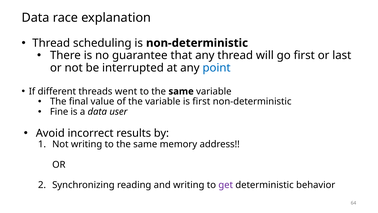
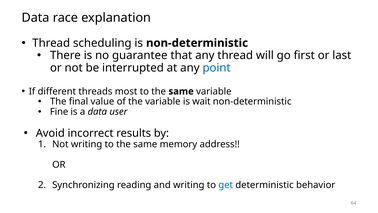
went: went -> most
is first: first -> wait
get colour: purple -> blue
